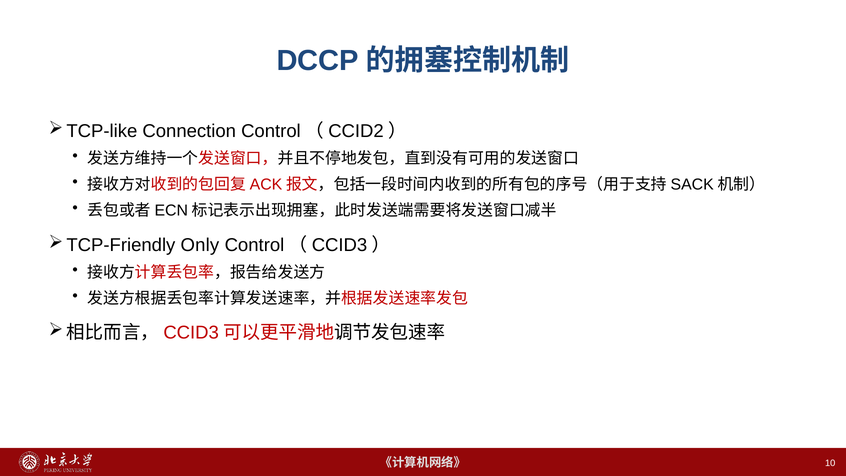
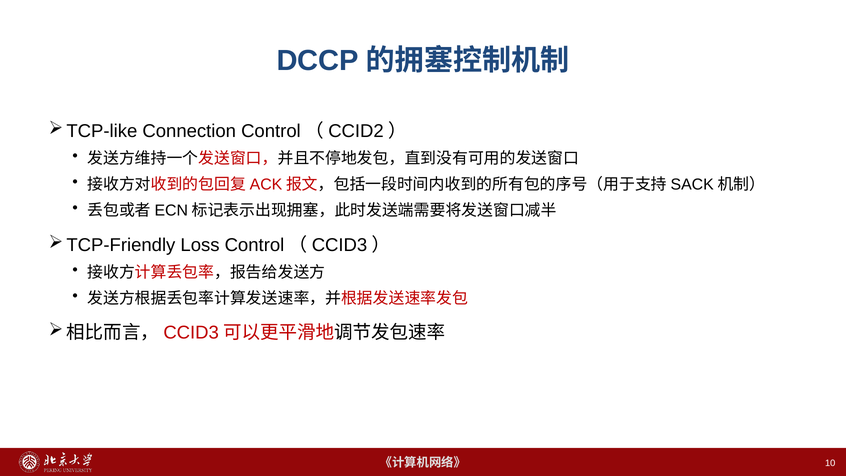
Only: Only -> Loss
